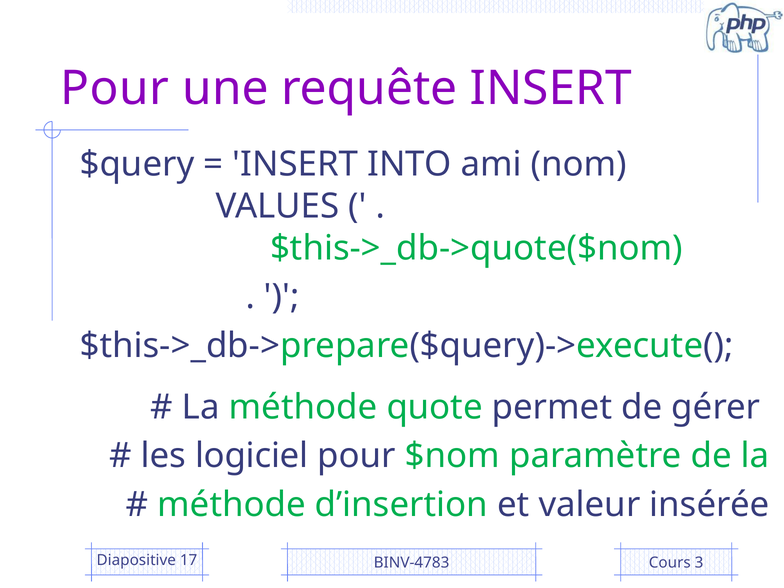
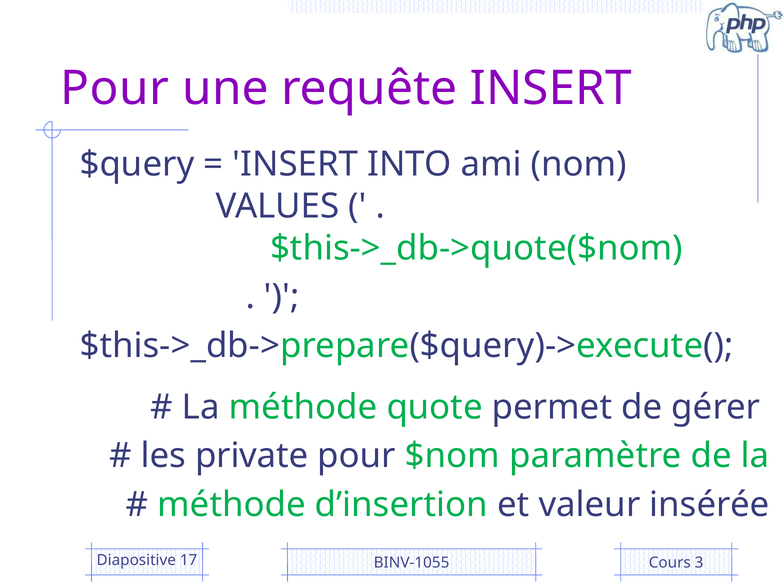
logiciel: logiciel -> private
BINV-4783: BINV-4783 -> BINV-1055
